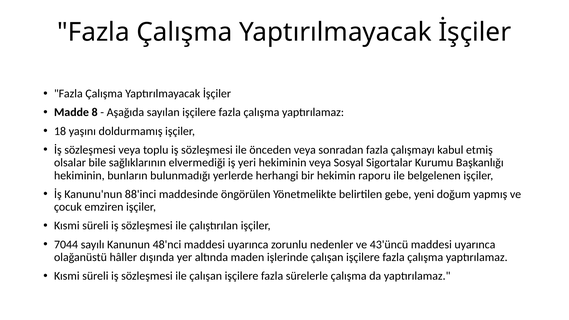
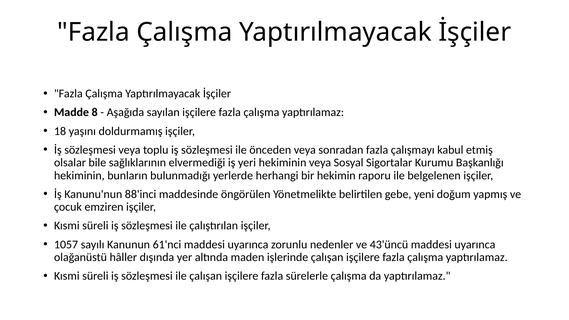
7044: 7044 -> 1057
48'nci: 48'nci -> 61'nci
